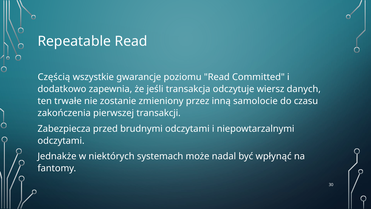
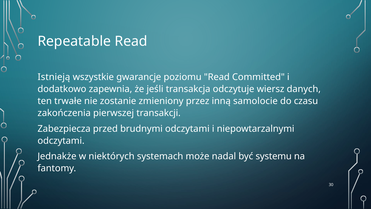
Częścią: Częścią -> Istnieją
wpłynąć: wpłynąć -> systemu
